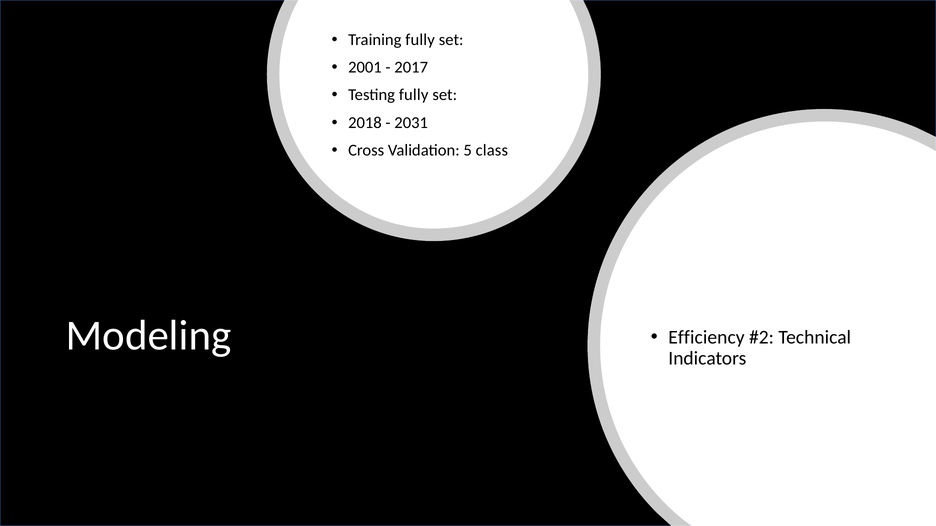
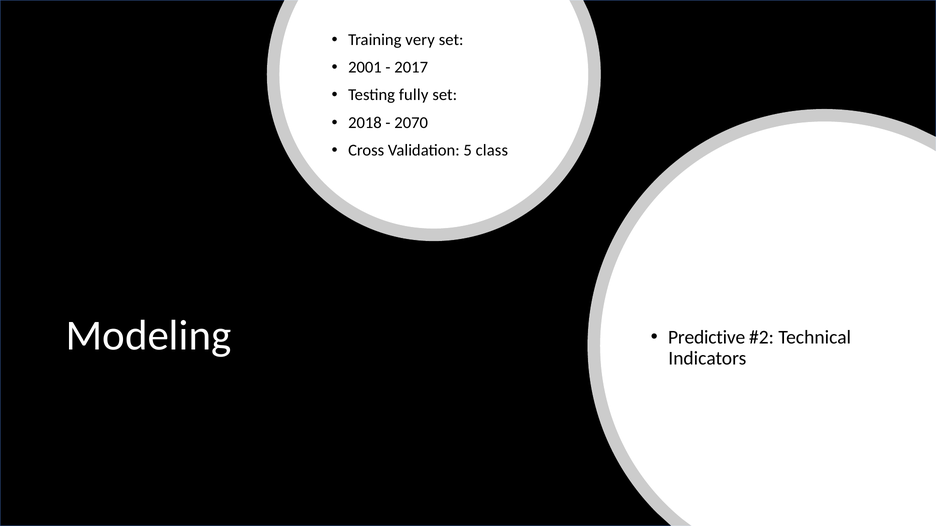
Training fully: fully -> very
2031: 2031 -> 2070
Efficiency: Efficiency -> Predictive
